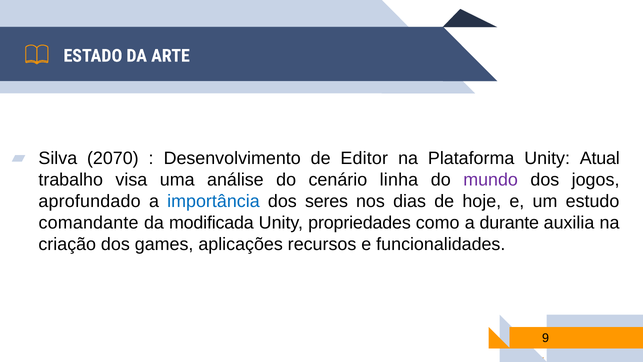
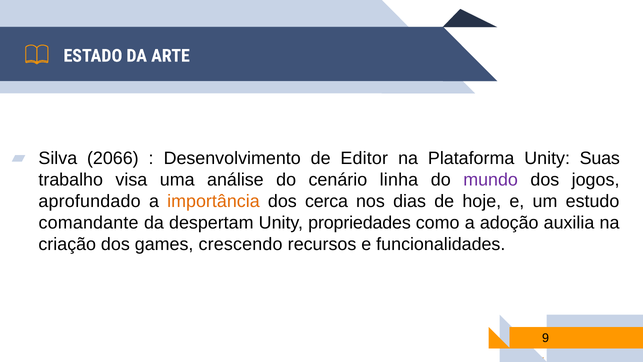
2070: 2070 -> 2066
Atual: Atual -> Suas
importância colour: blue -> orange
seres: seres -> cerca
modificada: modificada -> despertam
durante: durante -> adoção
aplicações: aplicações -> crescendo
